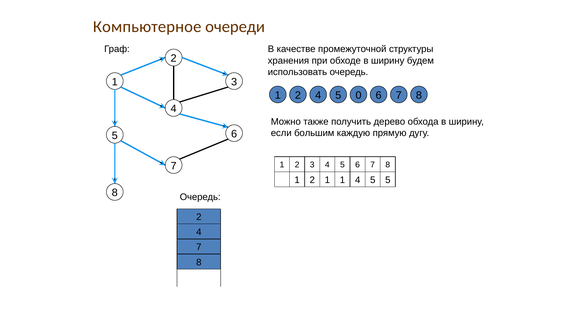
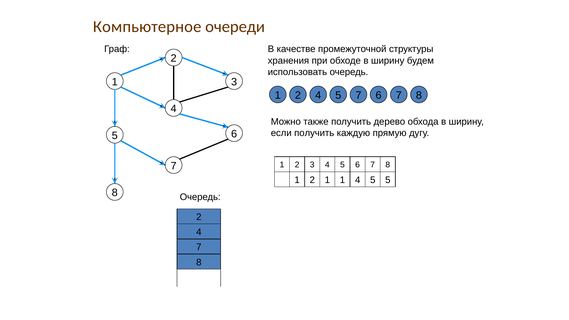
2 0: 0 -> 7
если большим: большим -> получить
